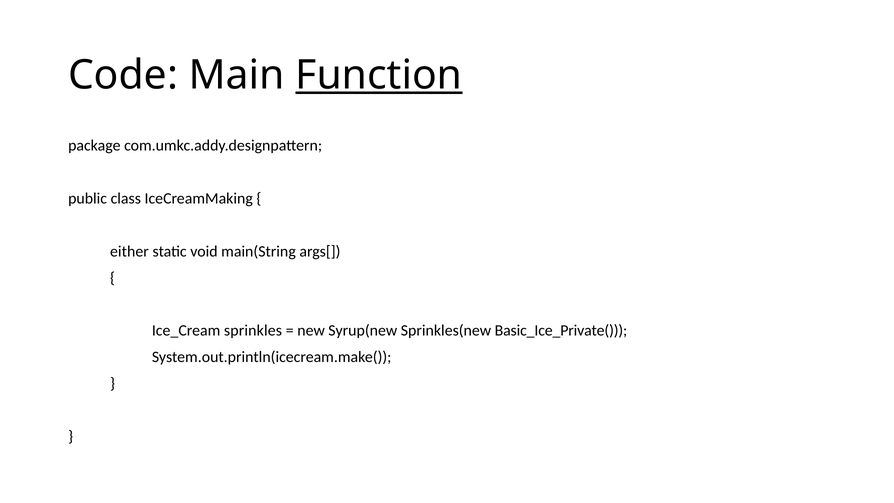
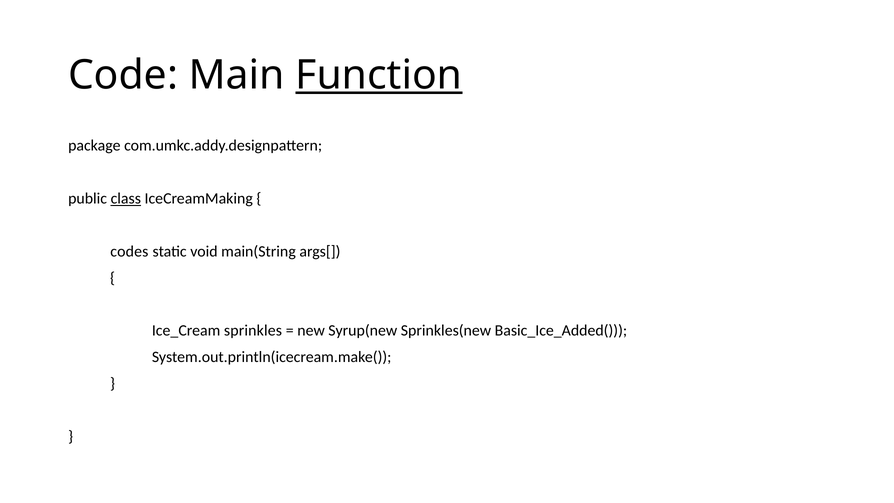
class underline: none -> present
either: either -> codes
Basic_Ice_Private(: Basic_Ice_Private( -> Basic_Ice_Added(
